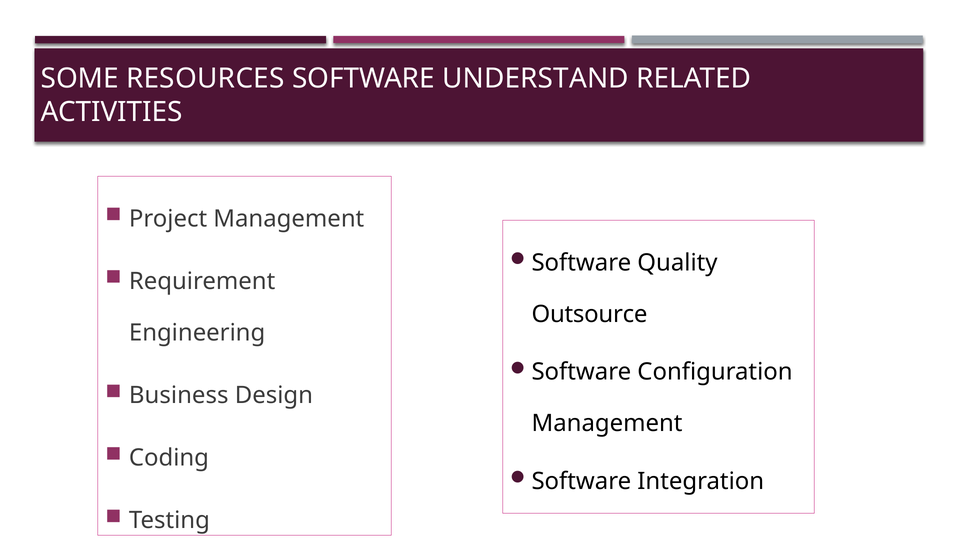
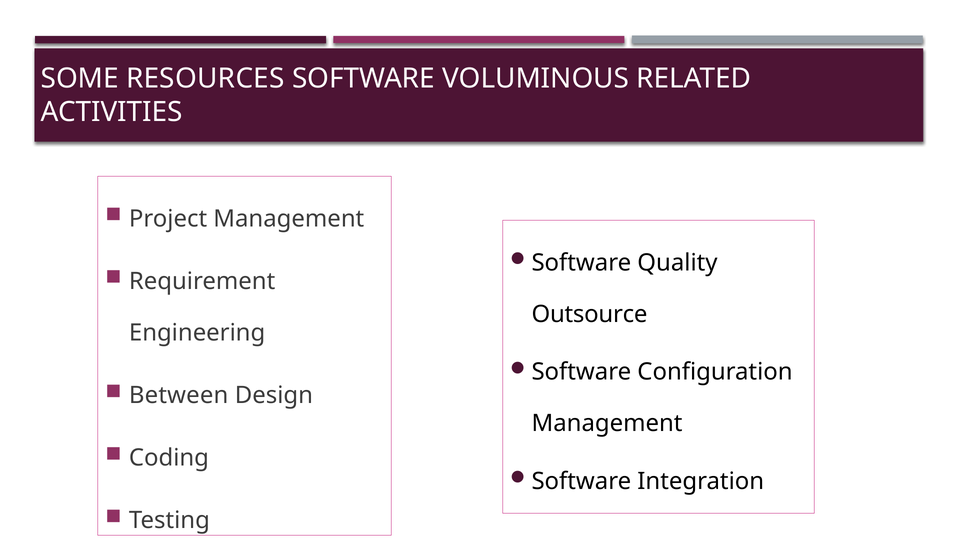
UNDERSTAND: UNDERSTAND -> VOLUMINOUS
Business: Business -> Between
